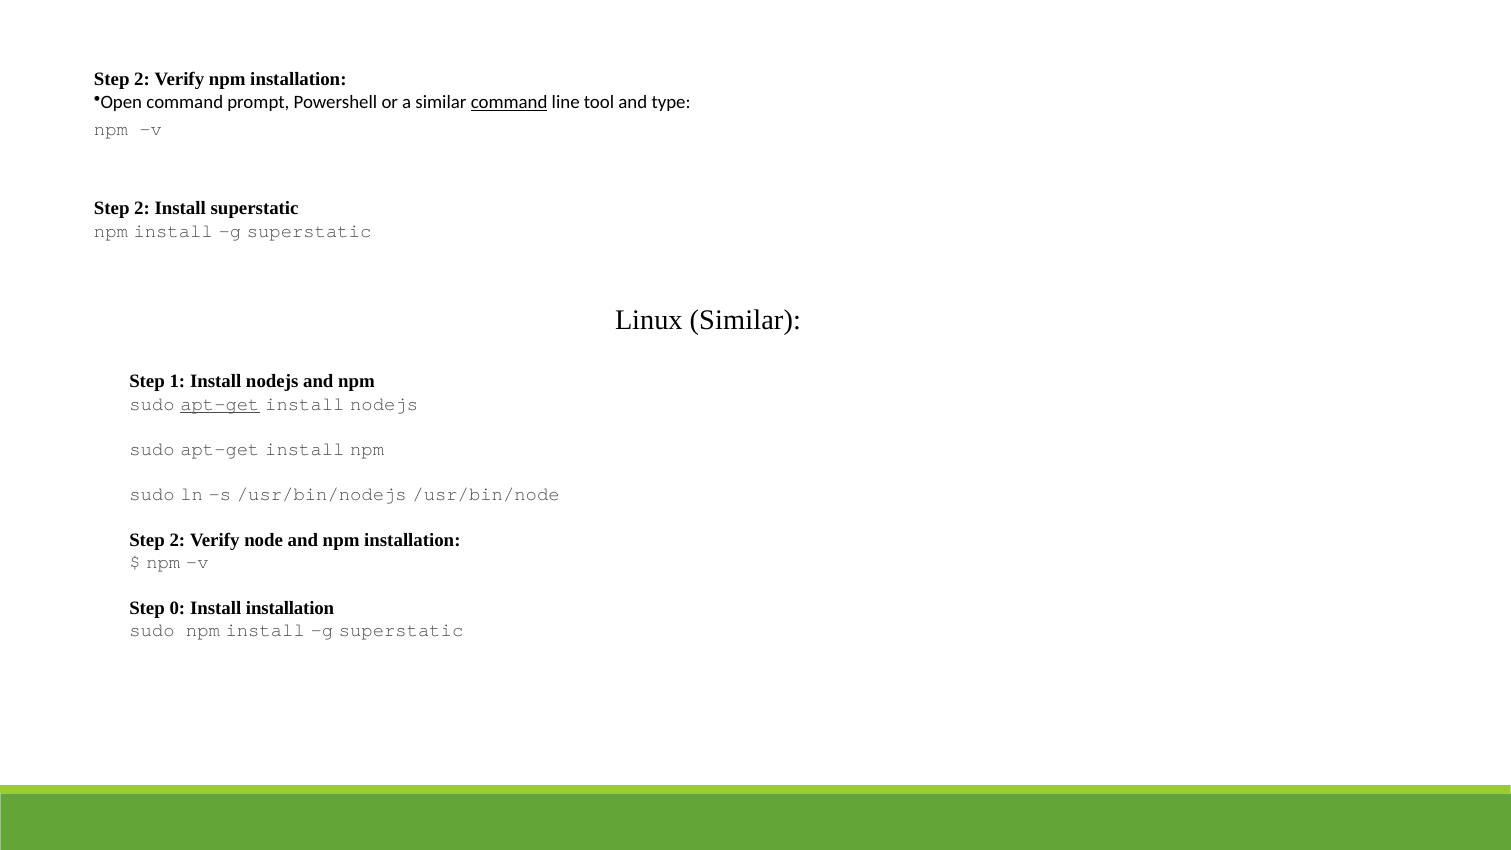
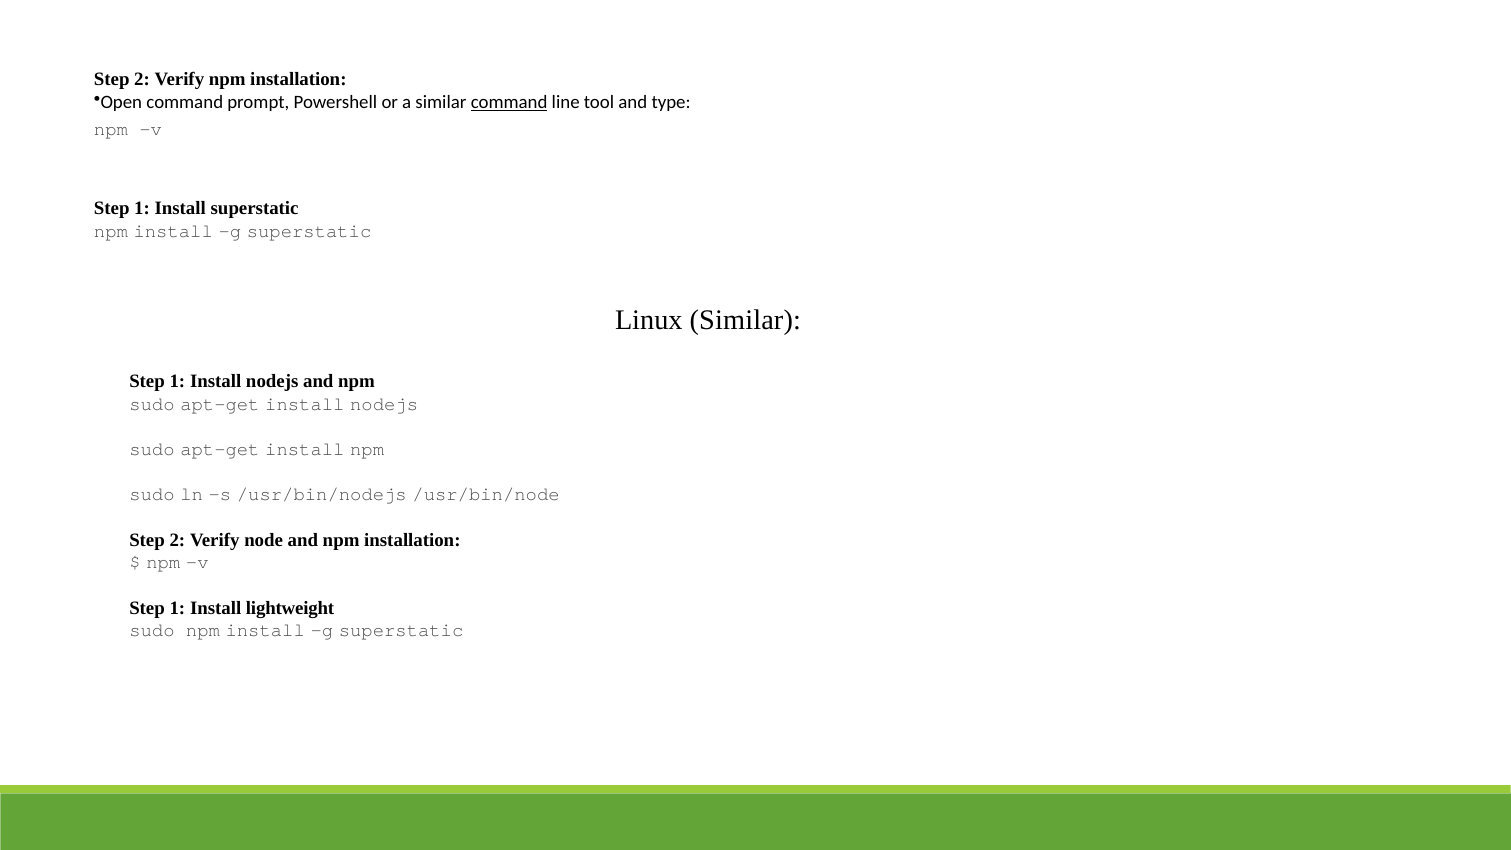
2 at (142, 208): 2 -> 1
apt-get at (220, 404) underline: present -> none
0 at (177, 608): 0 -> 1
Install installation: installation -> lightweight
